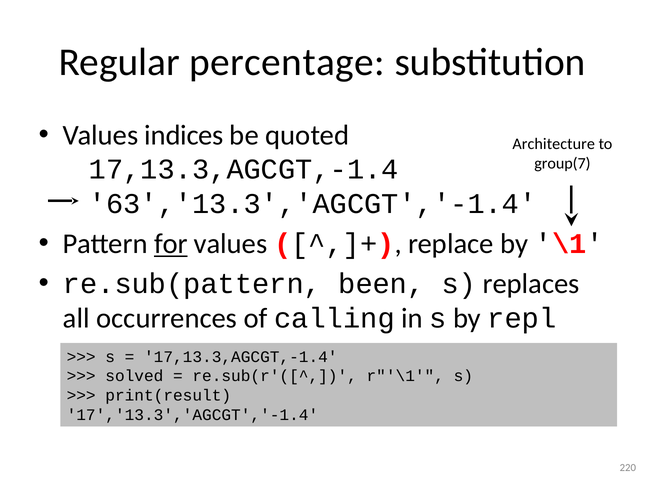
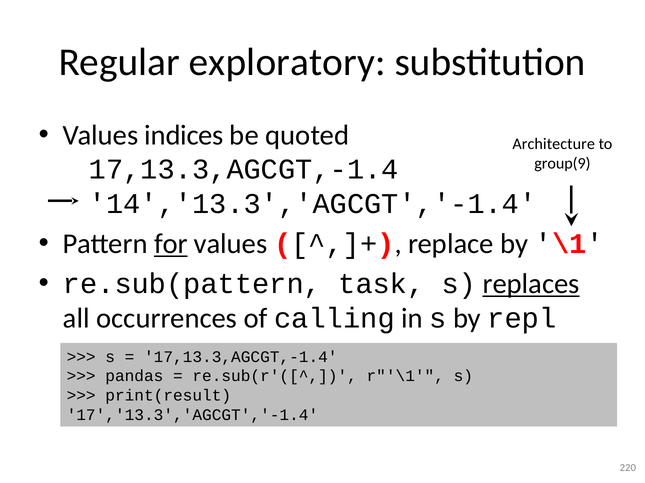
percentage: percentage -> exploratory
group(7: group(7 -> group(9
63','13.3','AGCGT','-1.4: 63','13.3','AGCGT','-1.4 -> 14','13.3','AGCGT','-1.4
been: been -> task
replaces underline: none -> present
solved: solved -> pandas
